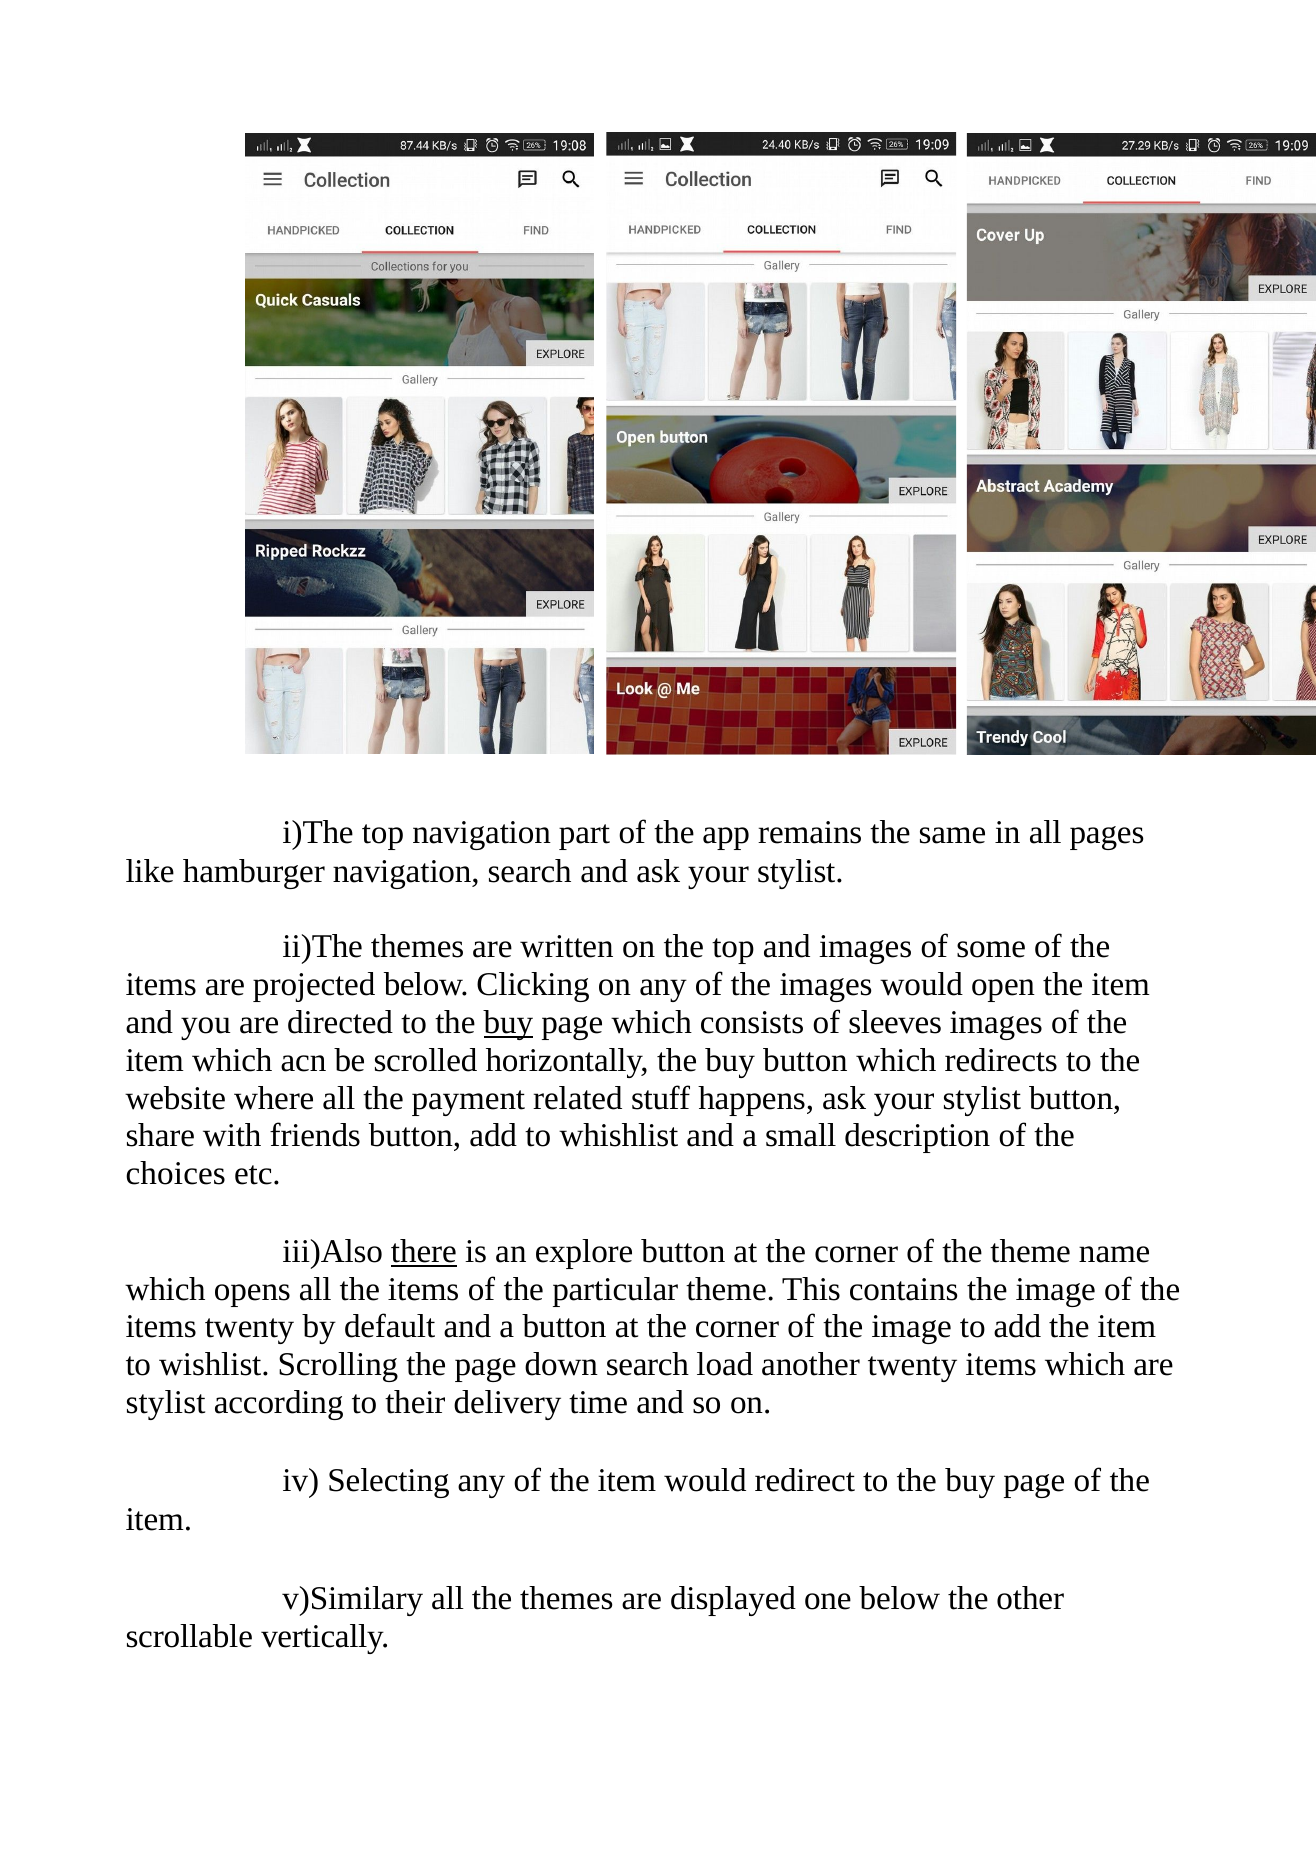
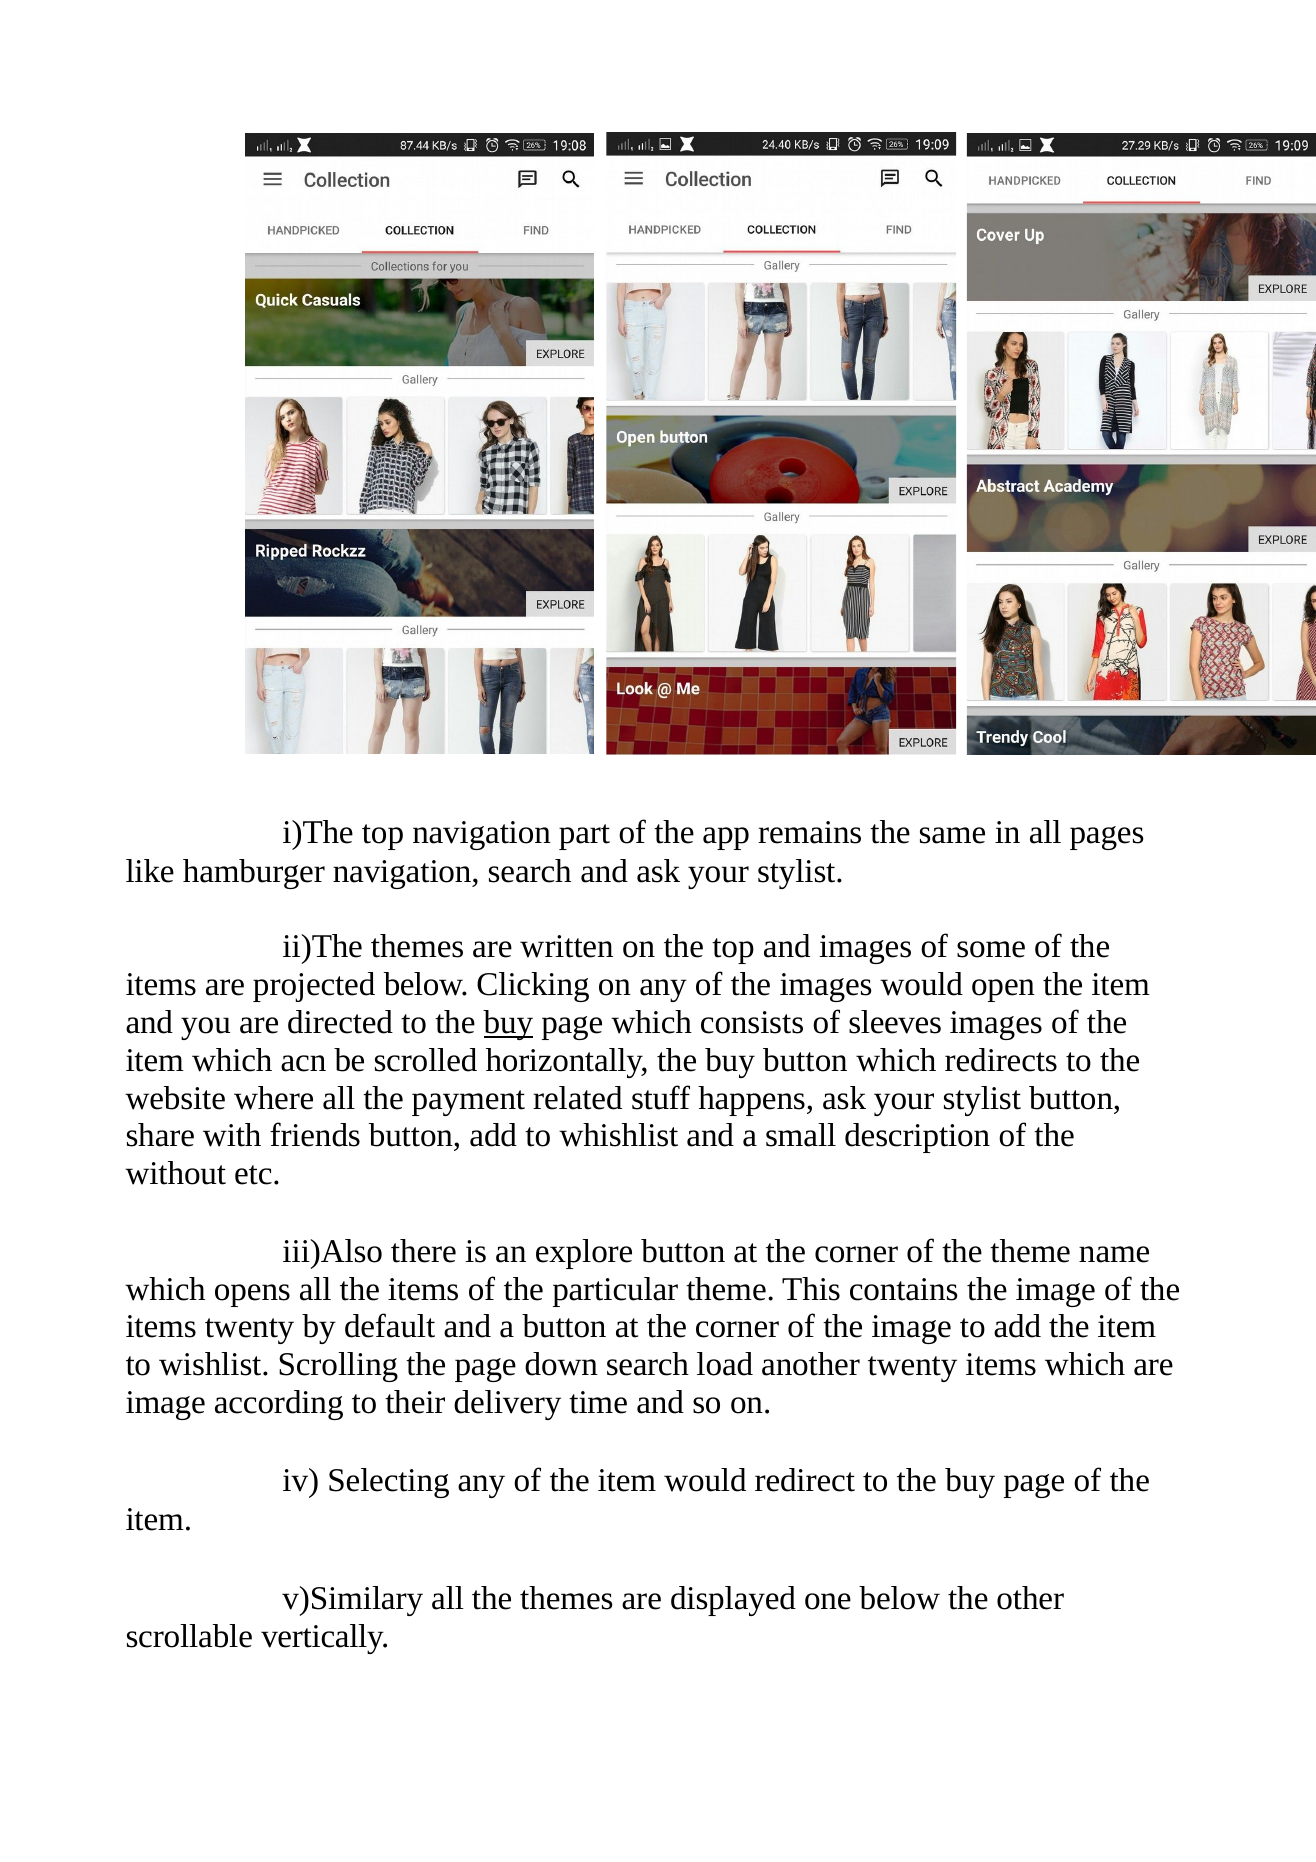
choices: choices -> without
there underline: present -> none
stylist at (166, 1403): stylist -> image
